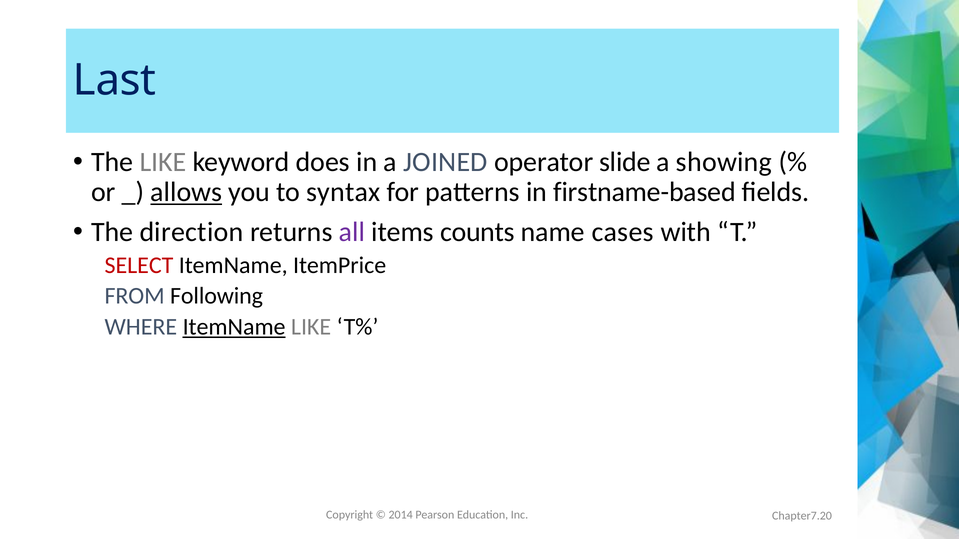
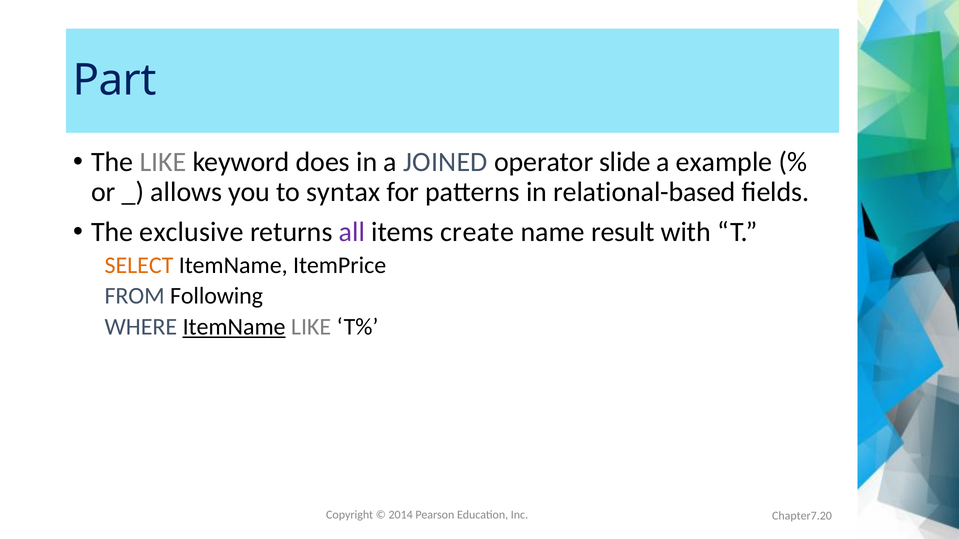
Last: Last -> Part
showing: showing -> example
allows underline: present -> none
firstname-based: firstname-based -> relational-based
direction: direction -> exclusive
counts: counts -> create
cases: cases -> result
SELECT colour: red -> orange
